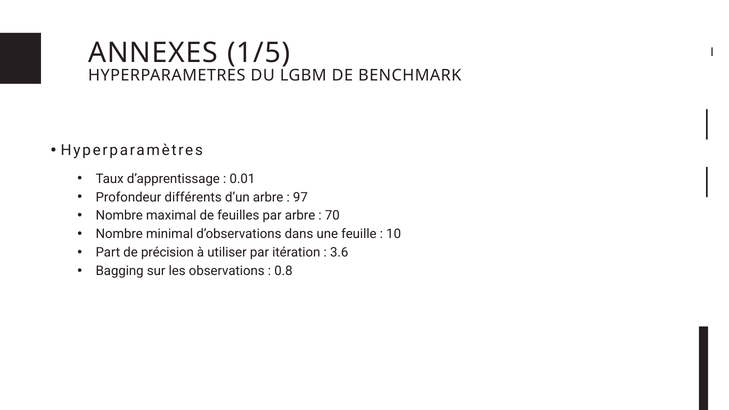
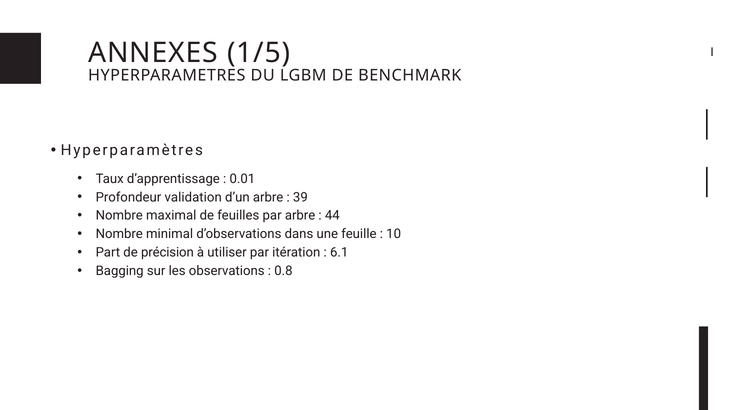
différents: différents -> validation
97: 97 -> 39
70: 70 -> 44
3.6: 3.6 -> 6.1
